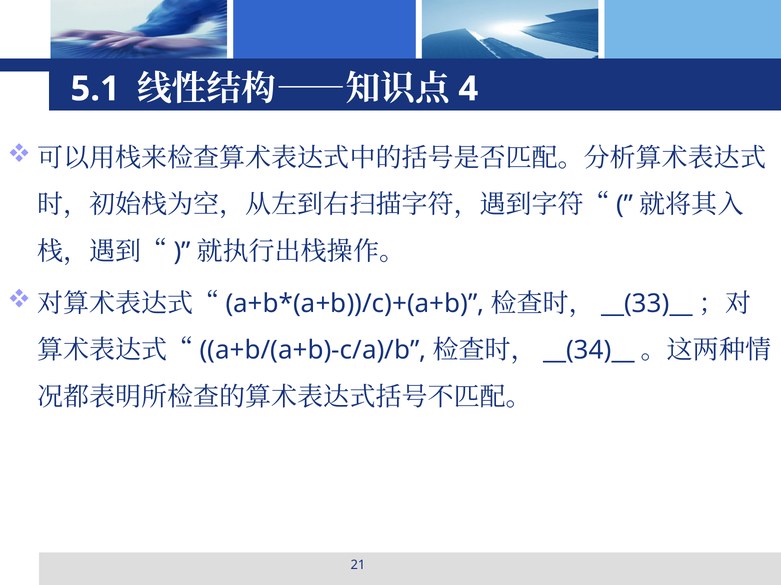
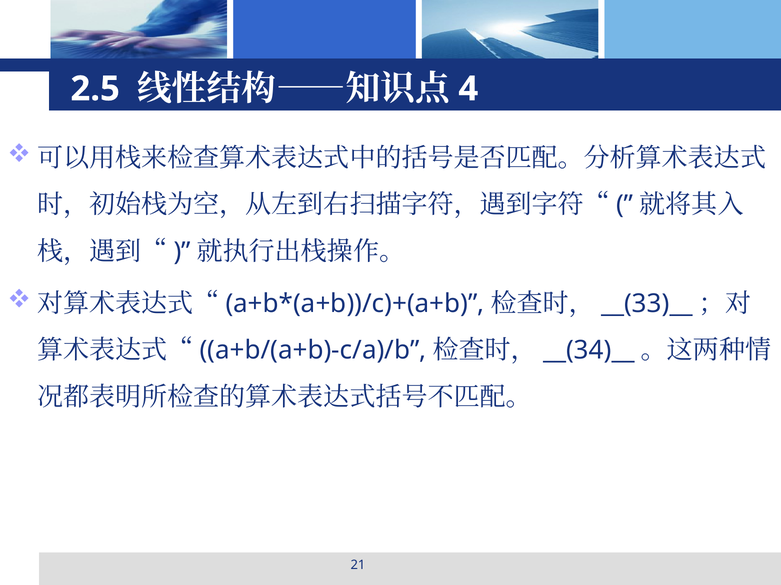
5.1: 5.1 -> 2.5
